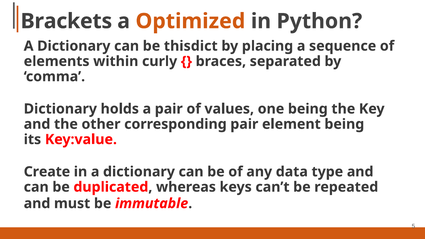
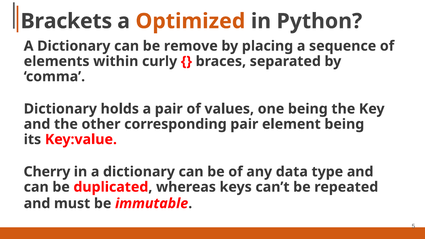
thisdict: thisdict -> remove
Create: Create -> Cherry
